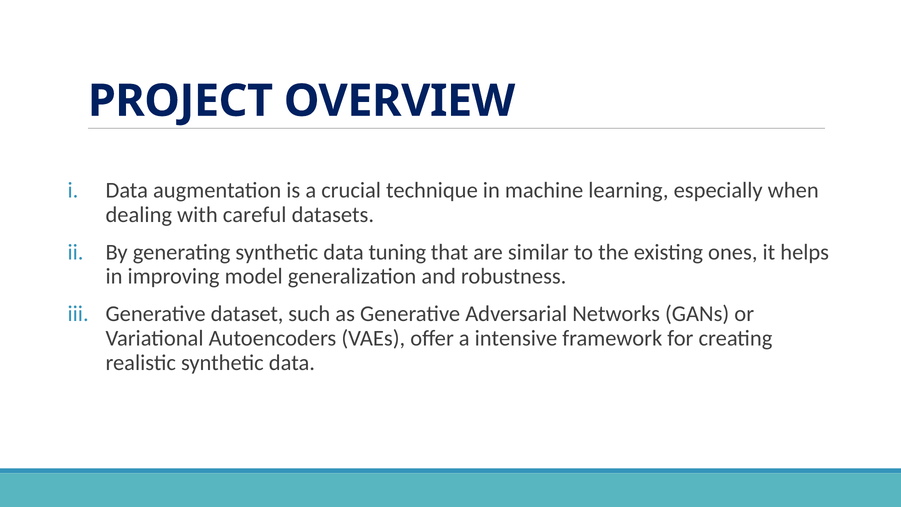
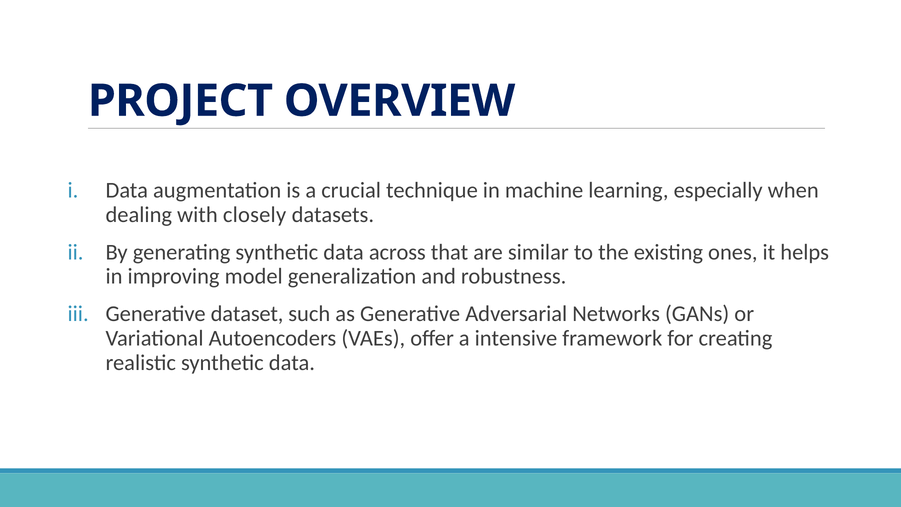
careful: careful -> closely
tuning: tuning -> across
